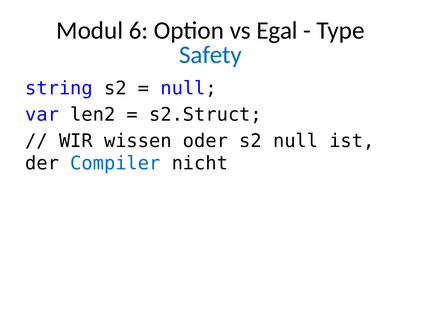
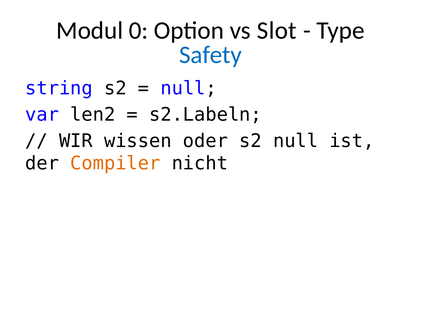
6: 6 -> 0
Egal: Egal -> Slot
s2.Struct: s2.Struct -> s2.Labeln
Compiler colour: blue -> orange
